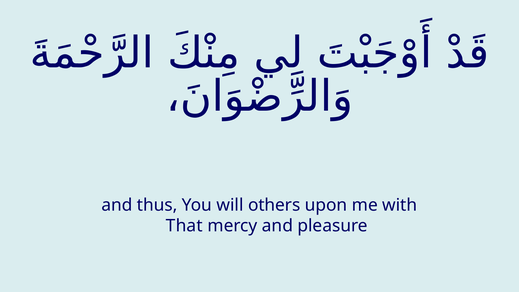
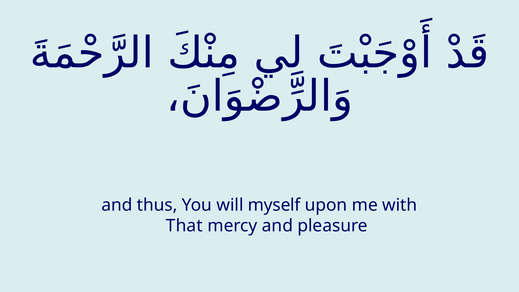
others: others -> myself
